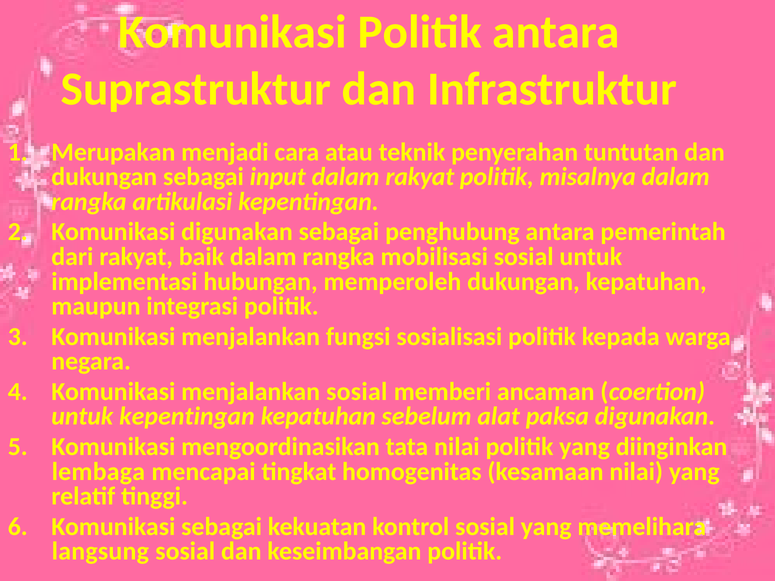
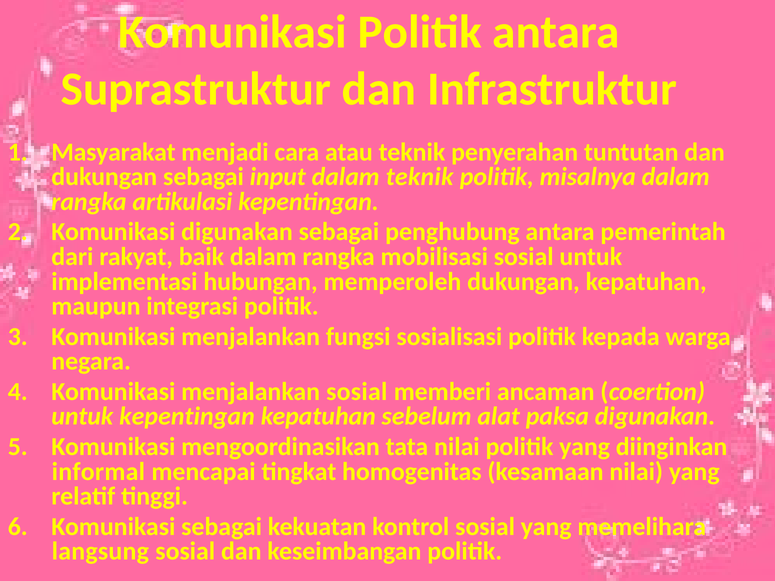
Merupakan: Merupakan -> Masyarakat
dalam rakyat: rakyat -> teknik
lembaga: lembaga -> informal
